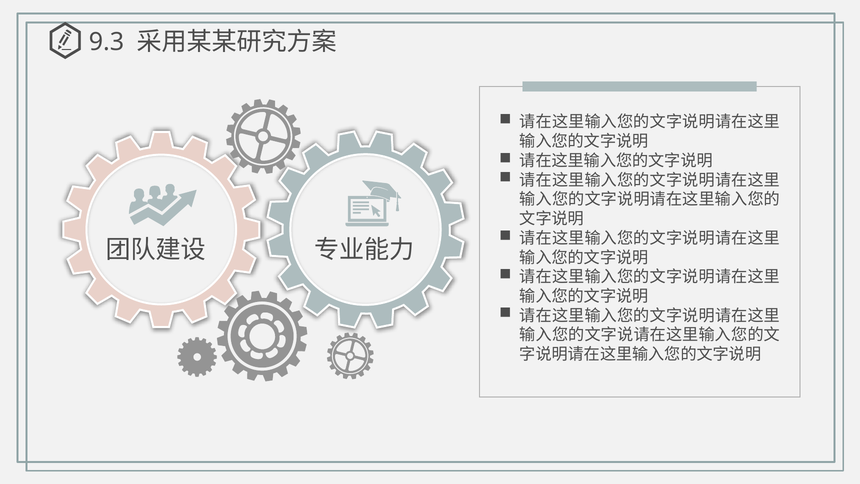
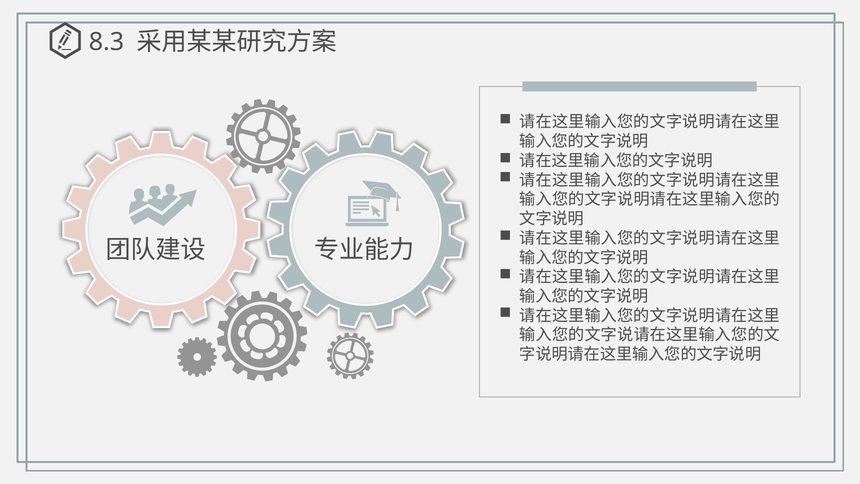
9.3: 9.3 -> 8.3
